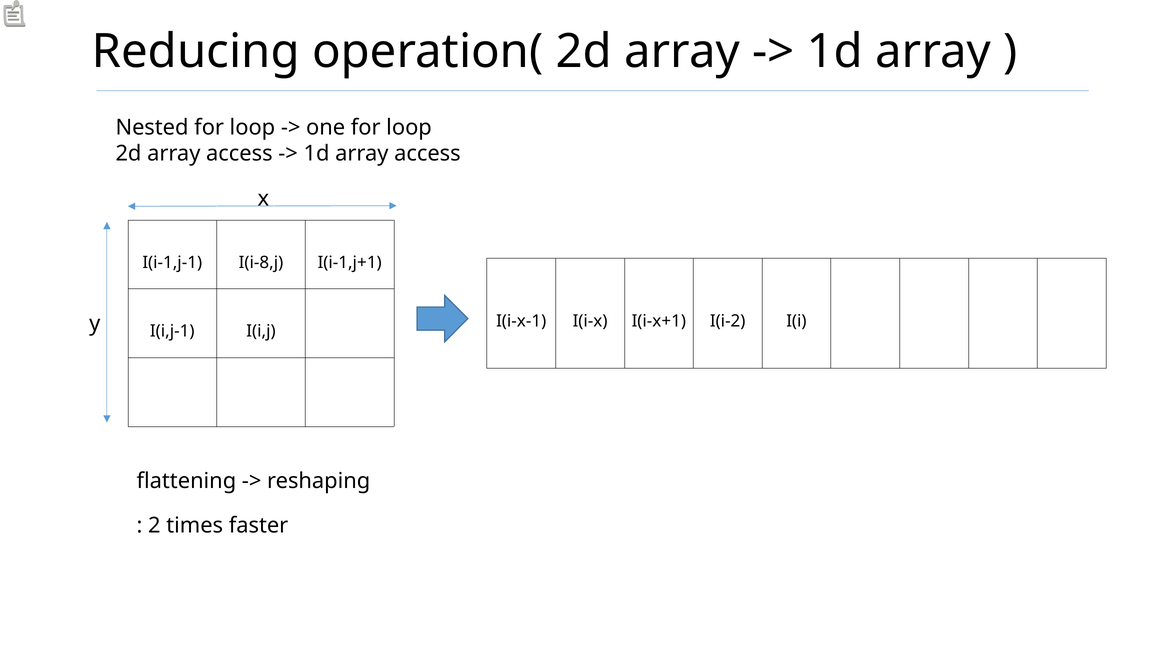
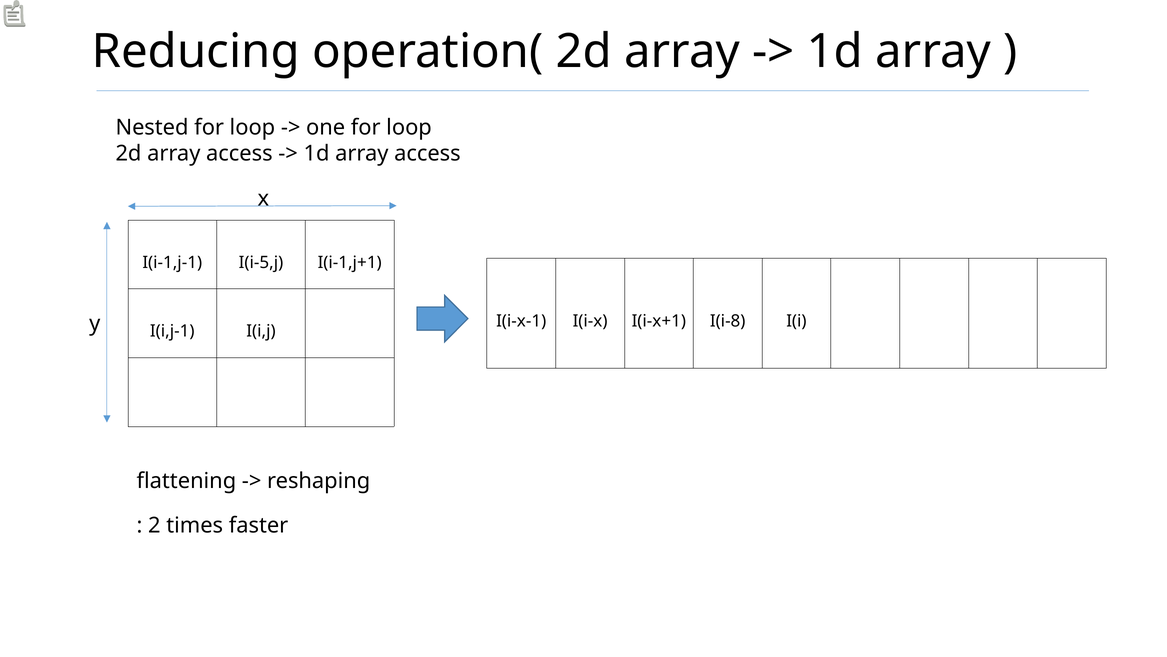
I(i-8,j: I(i-8,j -> I(i-5,j
I(i-2: I(i-2 -> I(i-8
